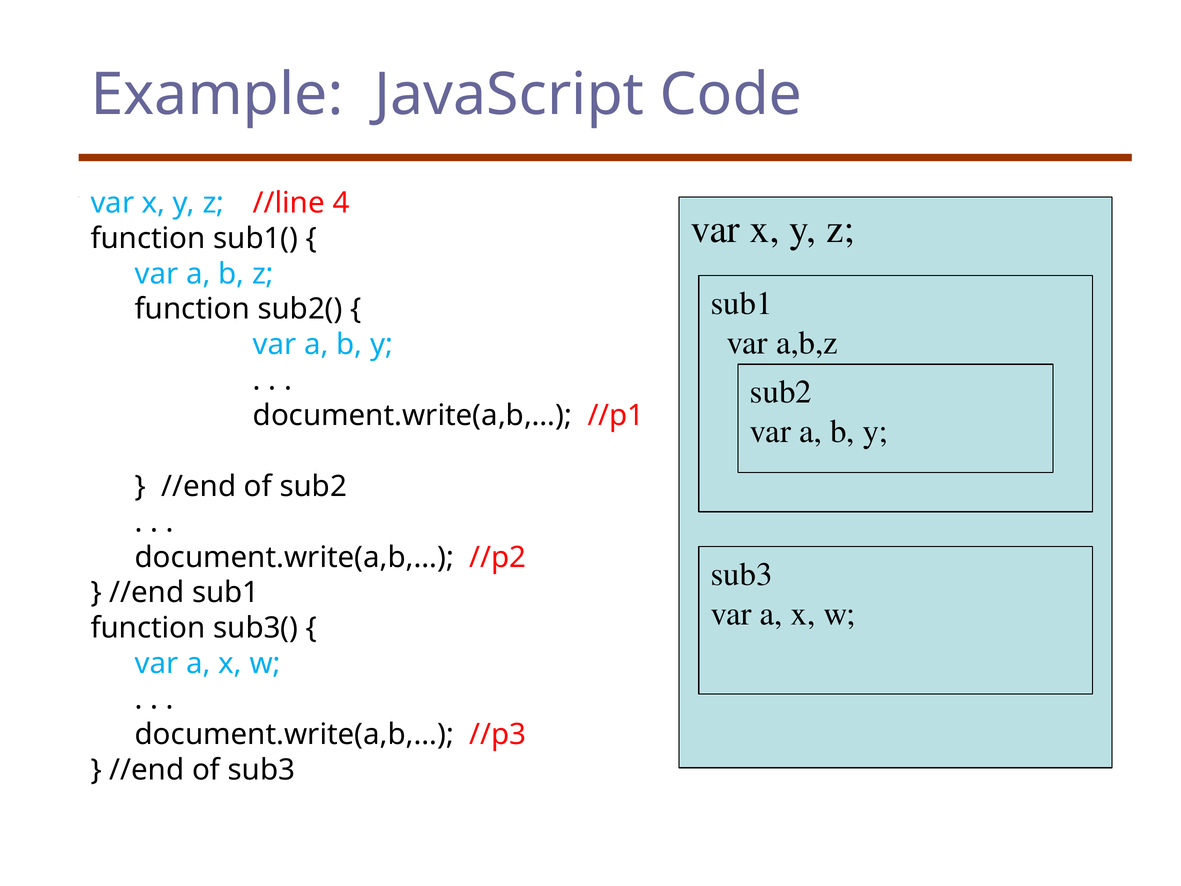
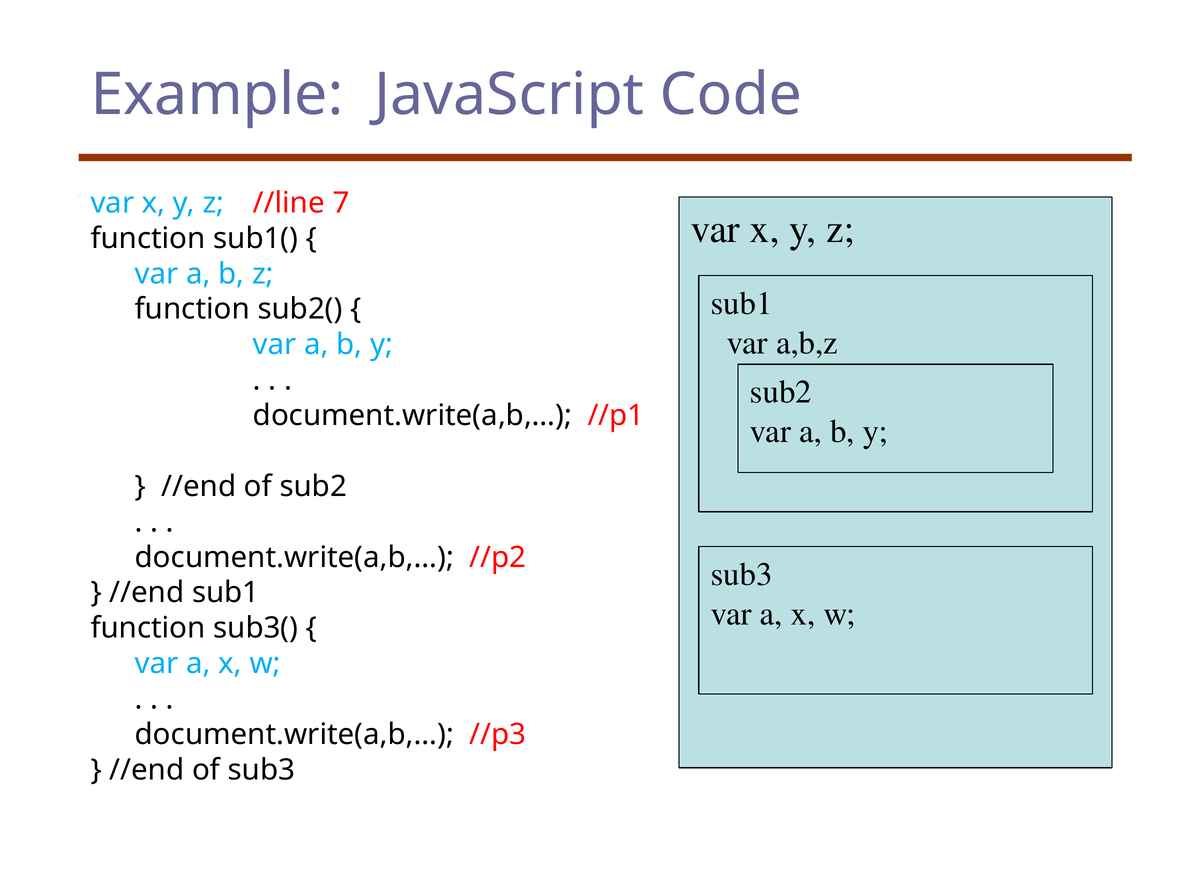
4: 4 -> 7
